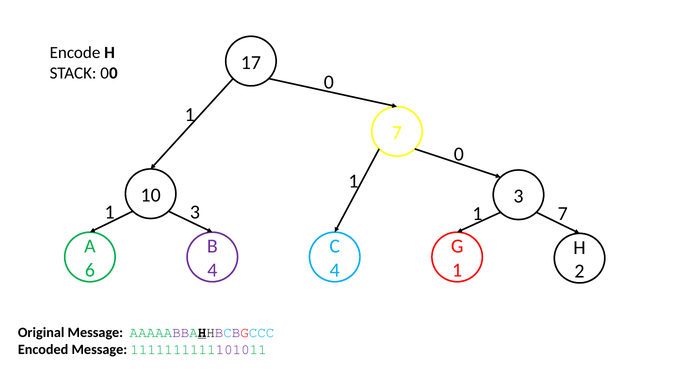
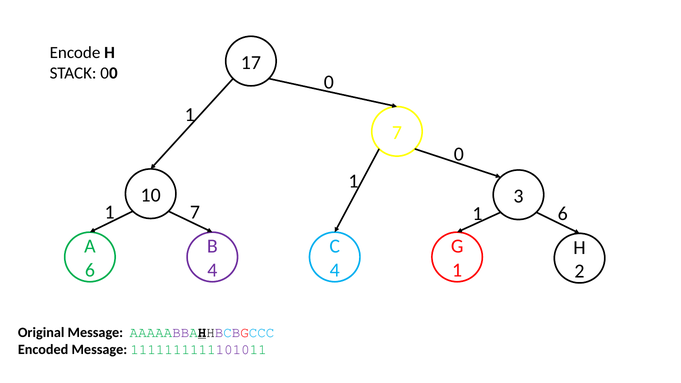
1 3: 3 -> 7
1 7: 7 -> 6
